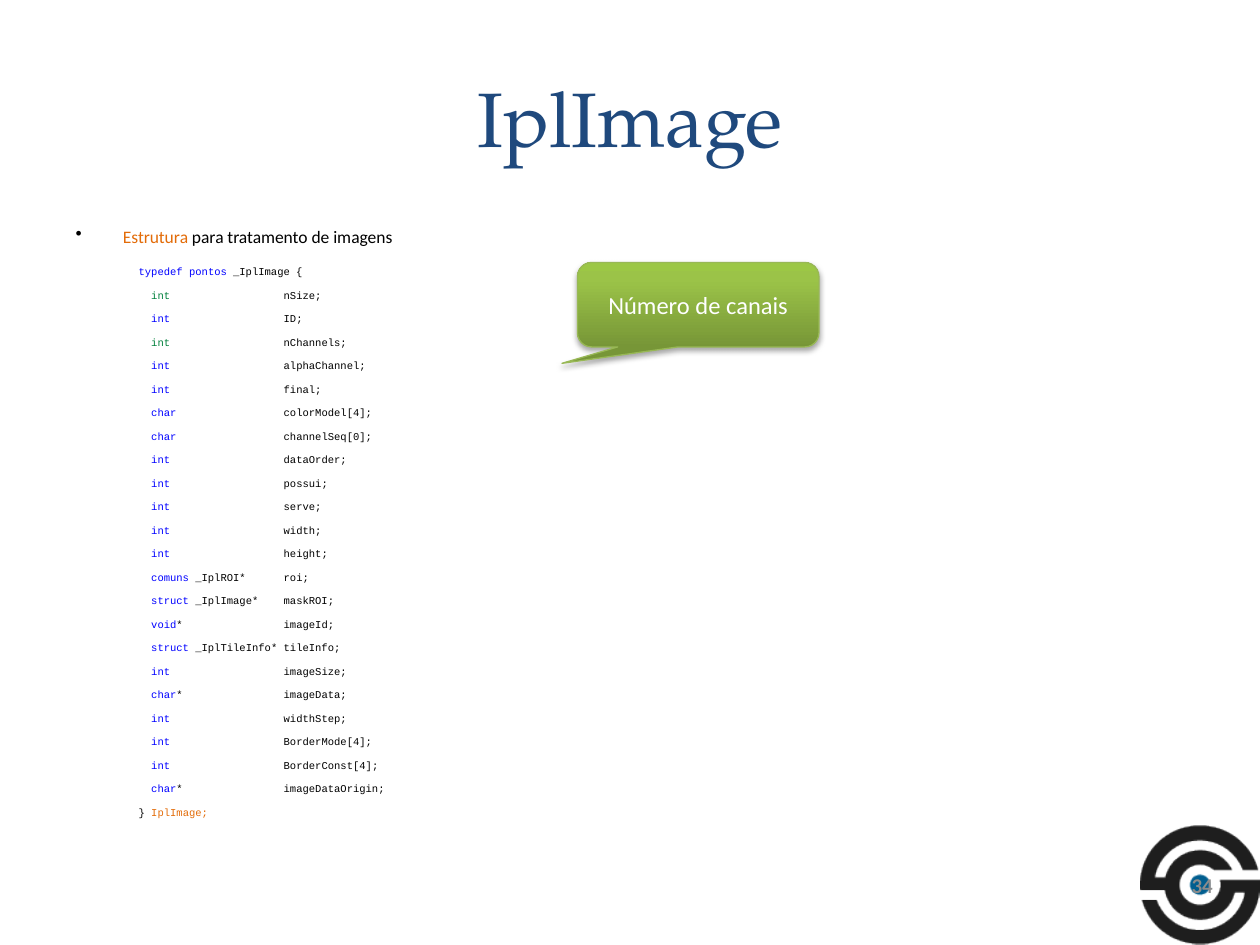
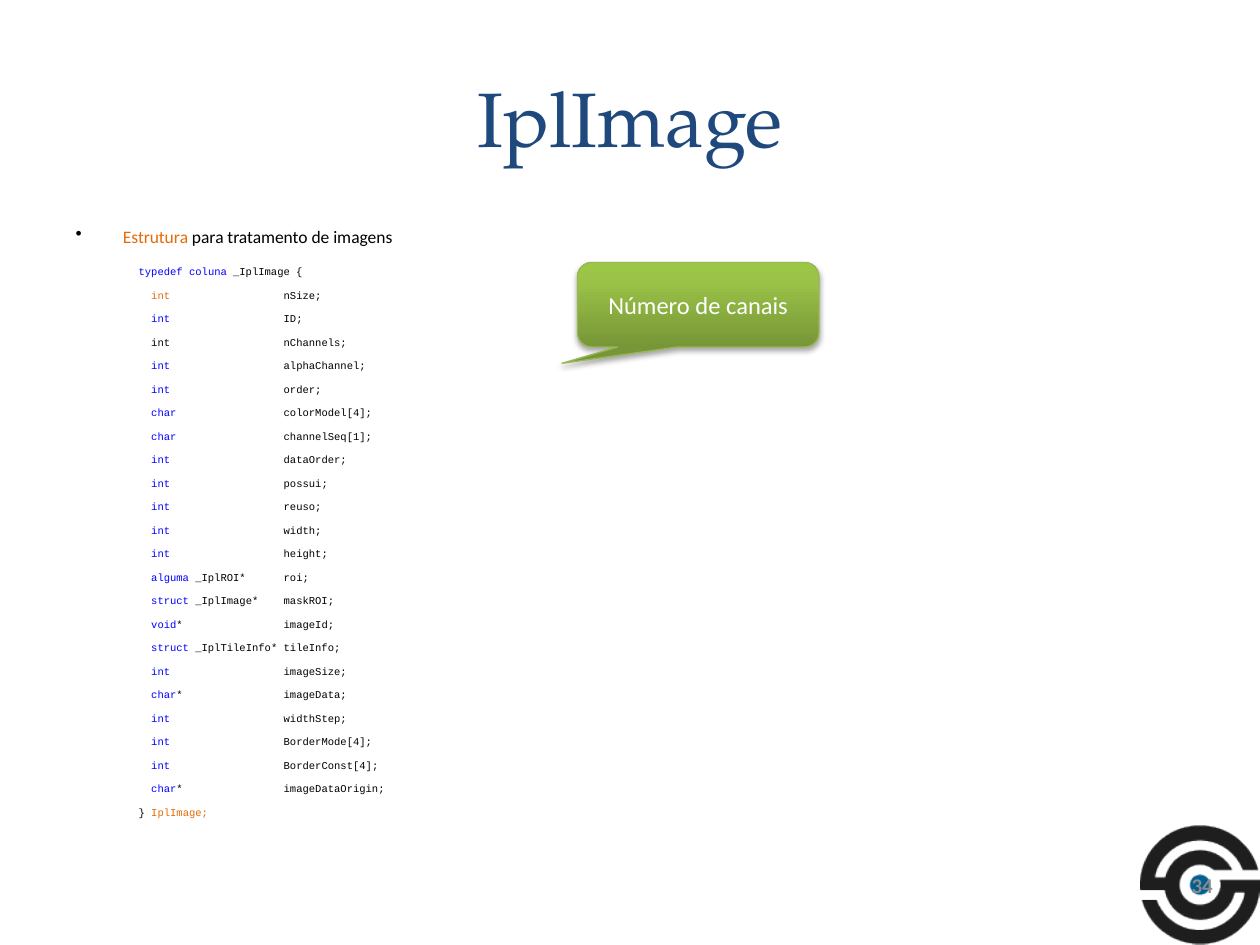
pontos: pontos -> coluna
int at (161, 296) colour: green -> orange
int at (161, 343) colour: green -> black
final: final -> order
channelSeq[0: channelSeq[0 -> channelSeq[1
serve: serve -> reuso
comuns: comuns -> alguma
